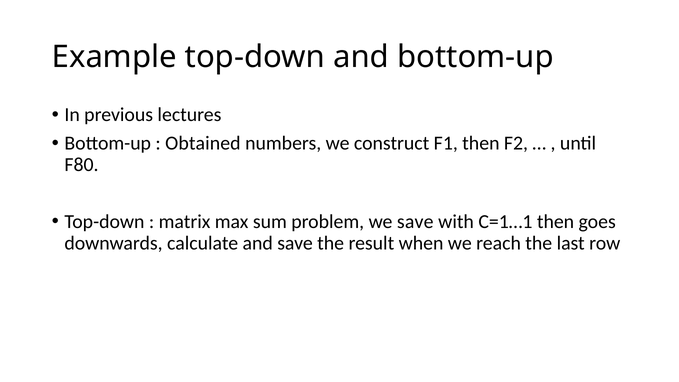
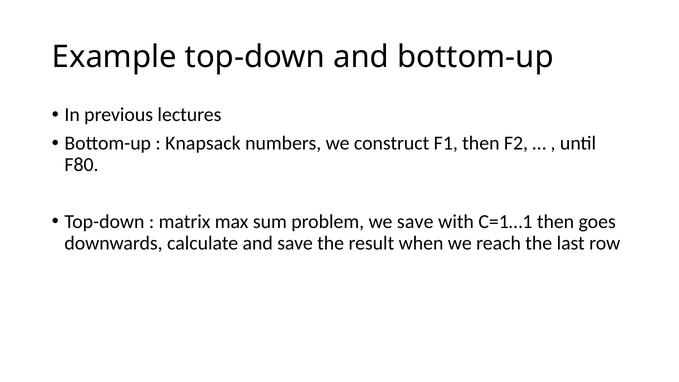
Obtained: Obtained -> Knapsack
